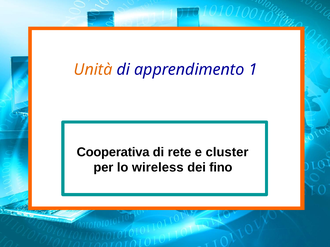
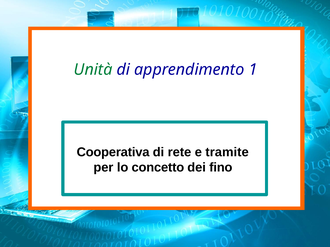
Unità colour: orange -> green
cluster: cluster -> tramite
wireless: wireless -> concetto
